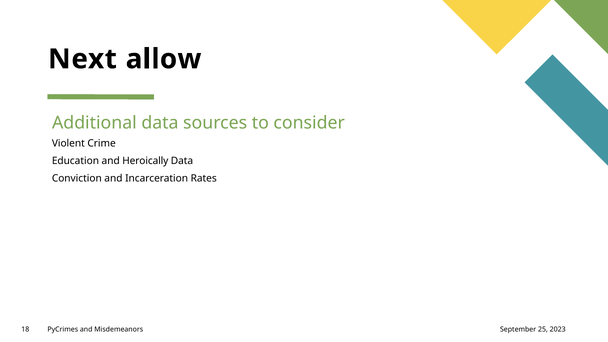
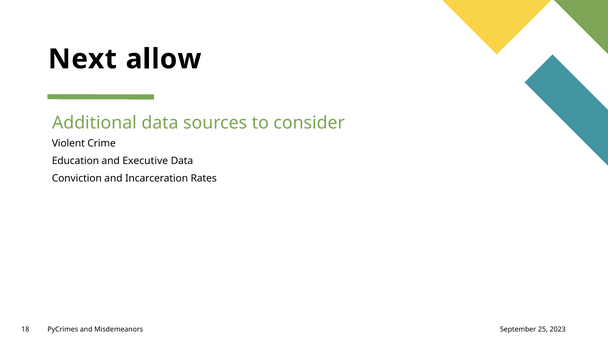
Heroically: Heroically -> Executive
